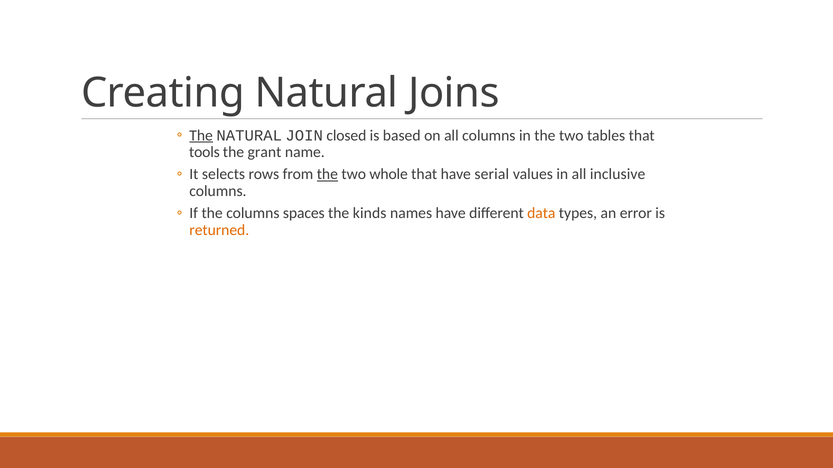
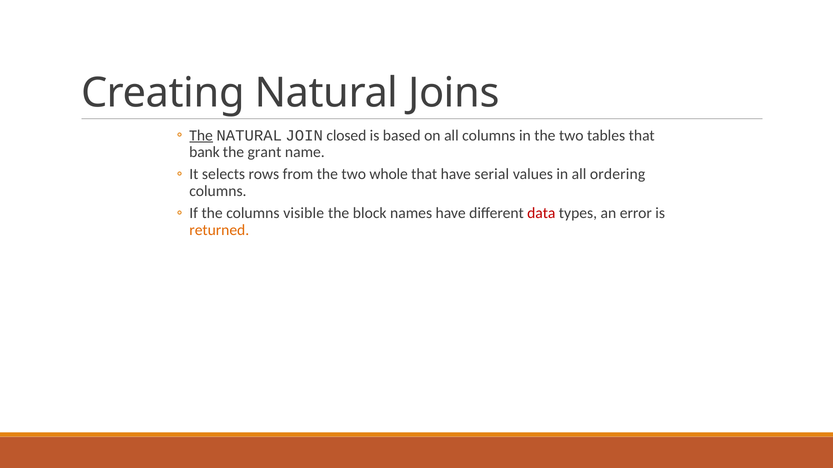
tools: tools -> bank
the at (327, 175) underline: present -> none
inclusive: inclusive -> ordering
spaces: spaces -> visible
kinds: kinds -> block
data colour: orange -> red
